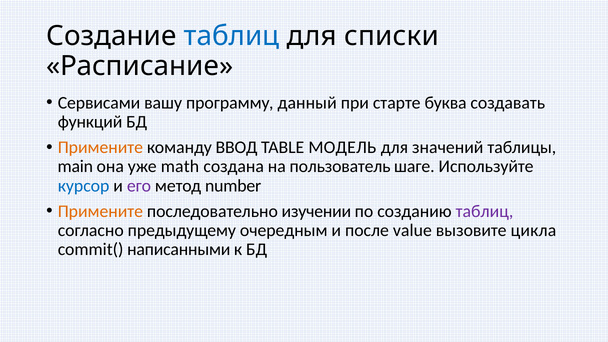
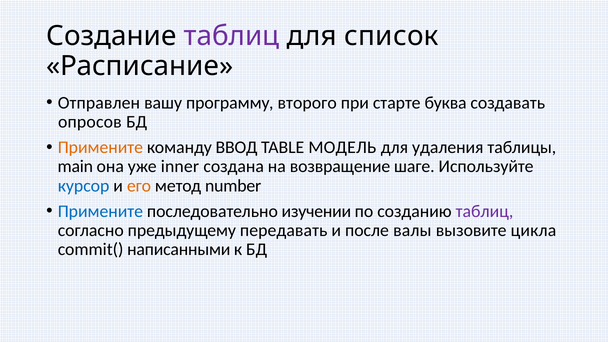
таблиц at (232, 36) colour: blue -> purple
списки: списки -> список
Сервисами: Сервисами -> Отправлен
данный: данный -> второго
функций: функций -> опросов
значений: значений -> удаления
math: math -> inner
пользователь: пользователь -> возвращение
его colour: purple -> orange
Примените at (100, 211) colour: orange -> blue
очередным: очередным -> передавать
value: value -> валы
